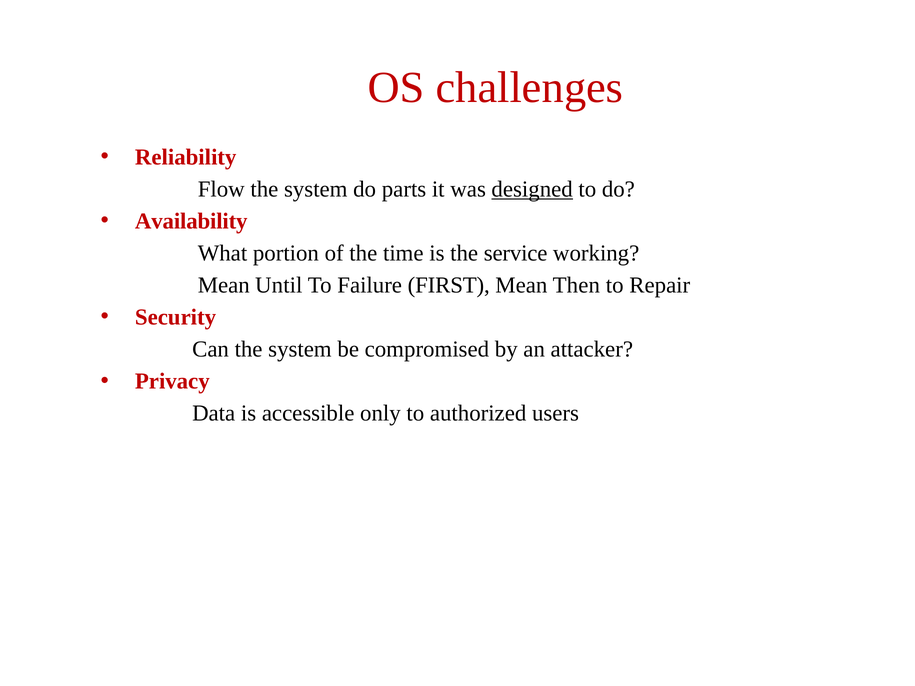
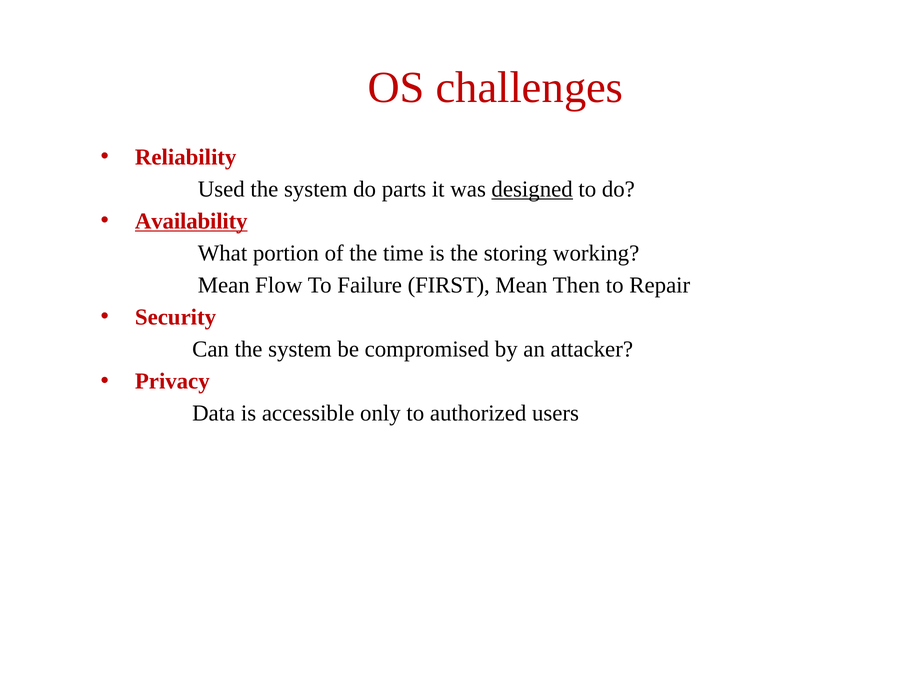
Flow: Flow -> Used
Availability underline: none -> present
service: service -> storing
Until: Until -> Flow
